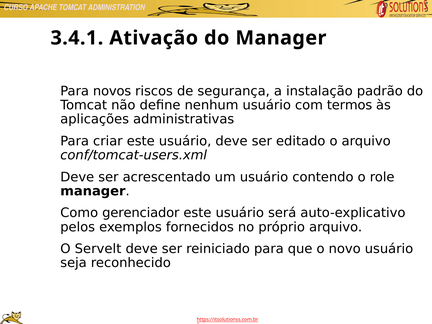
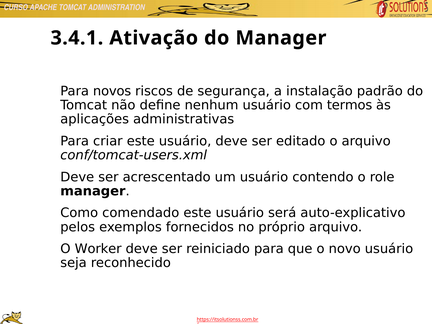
gerenciador: gerenciador -> comendado
Servelt: Servelt -> Worker
